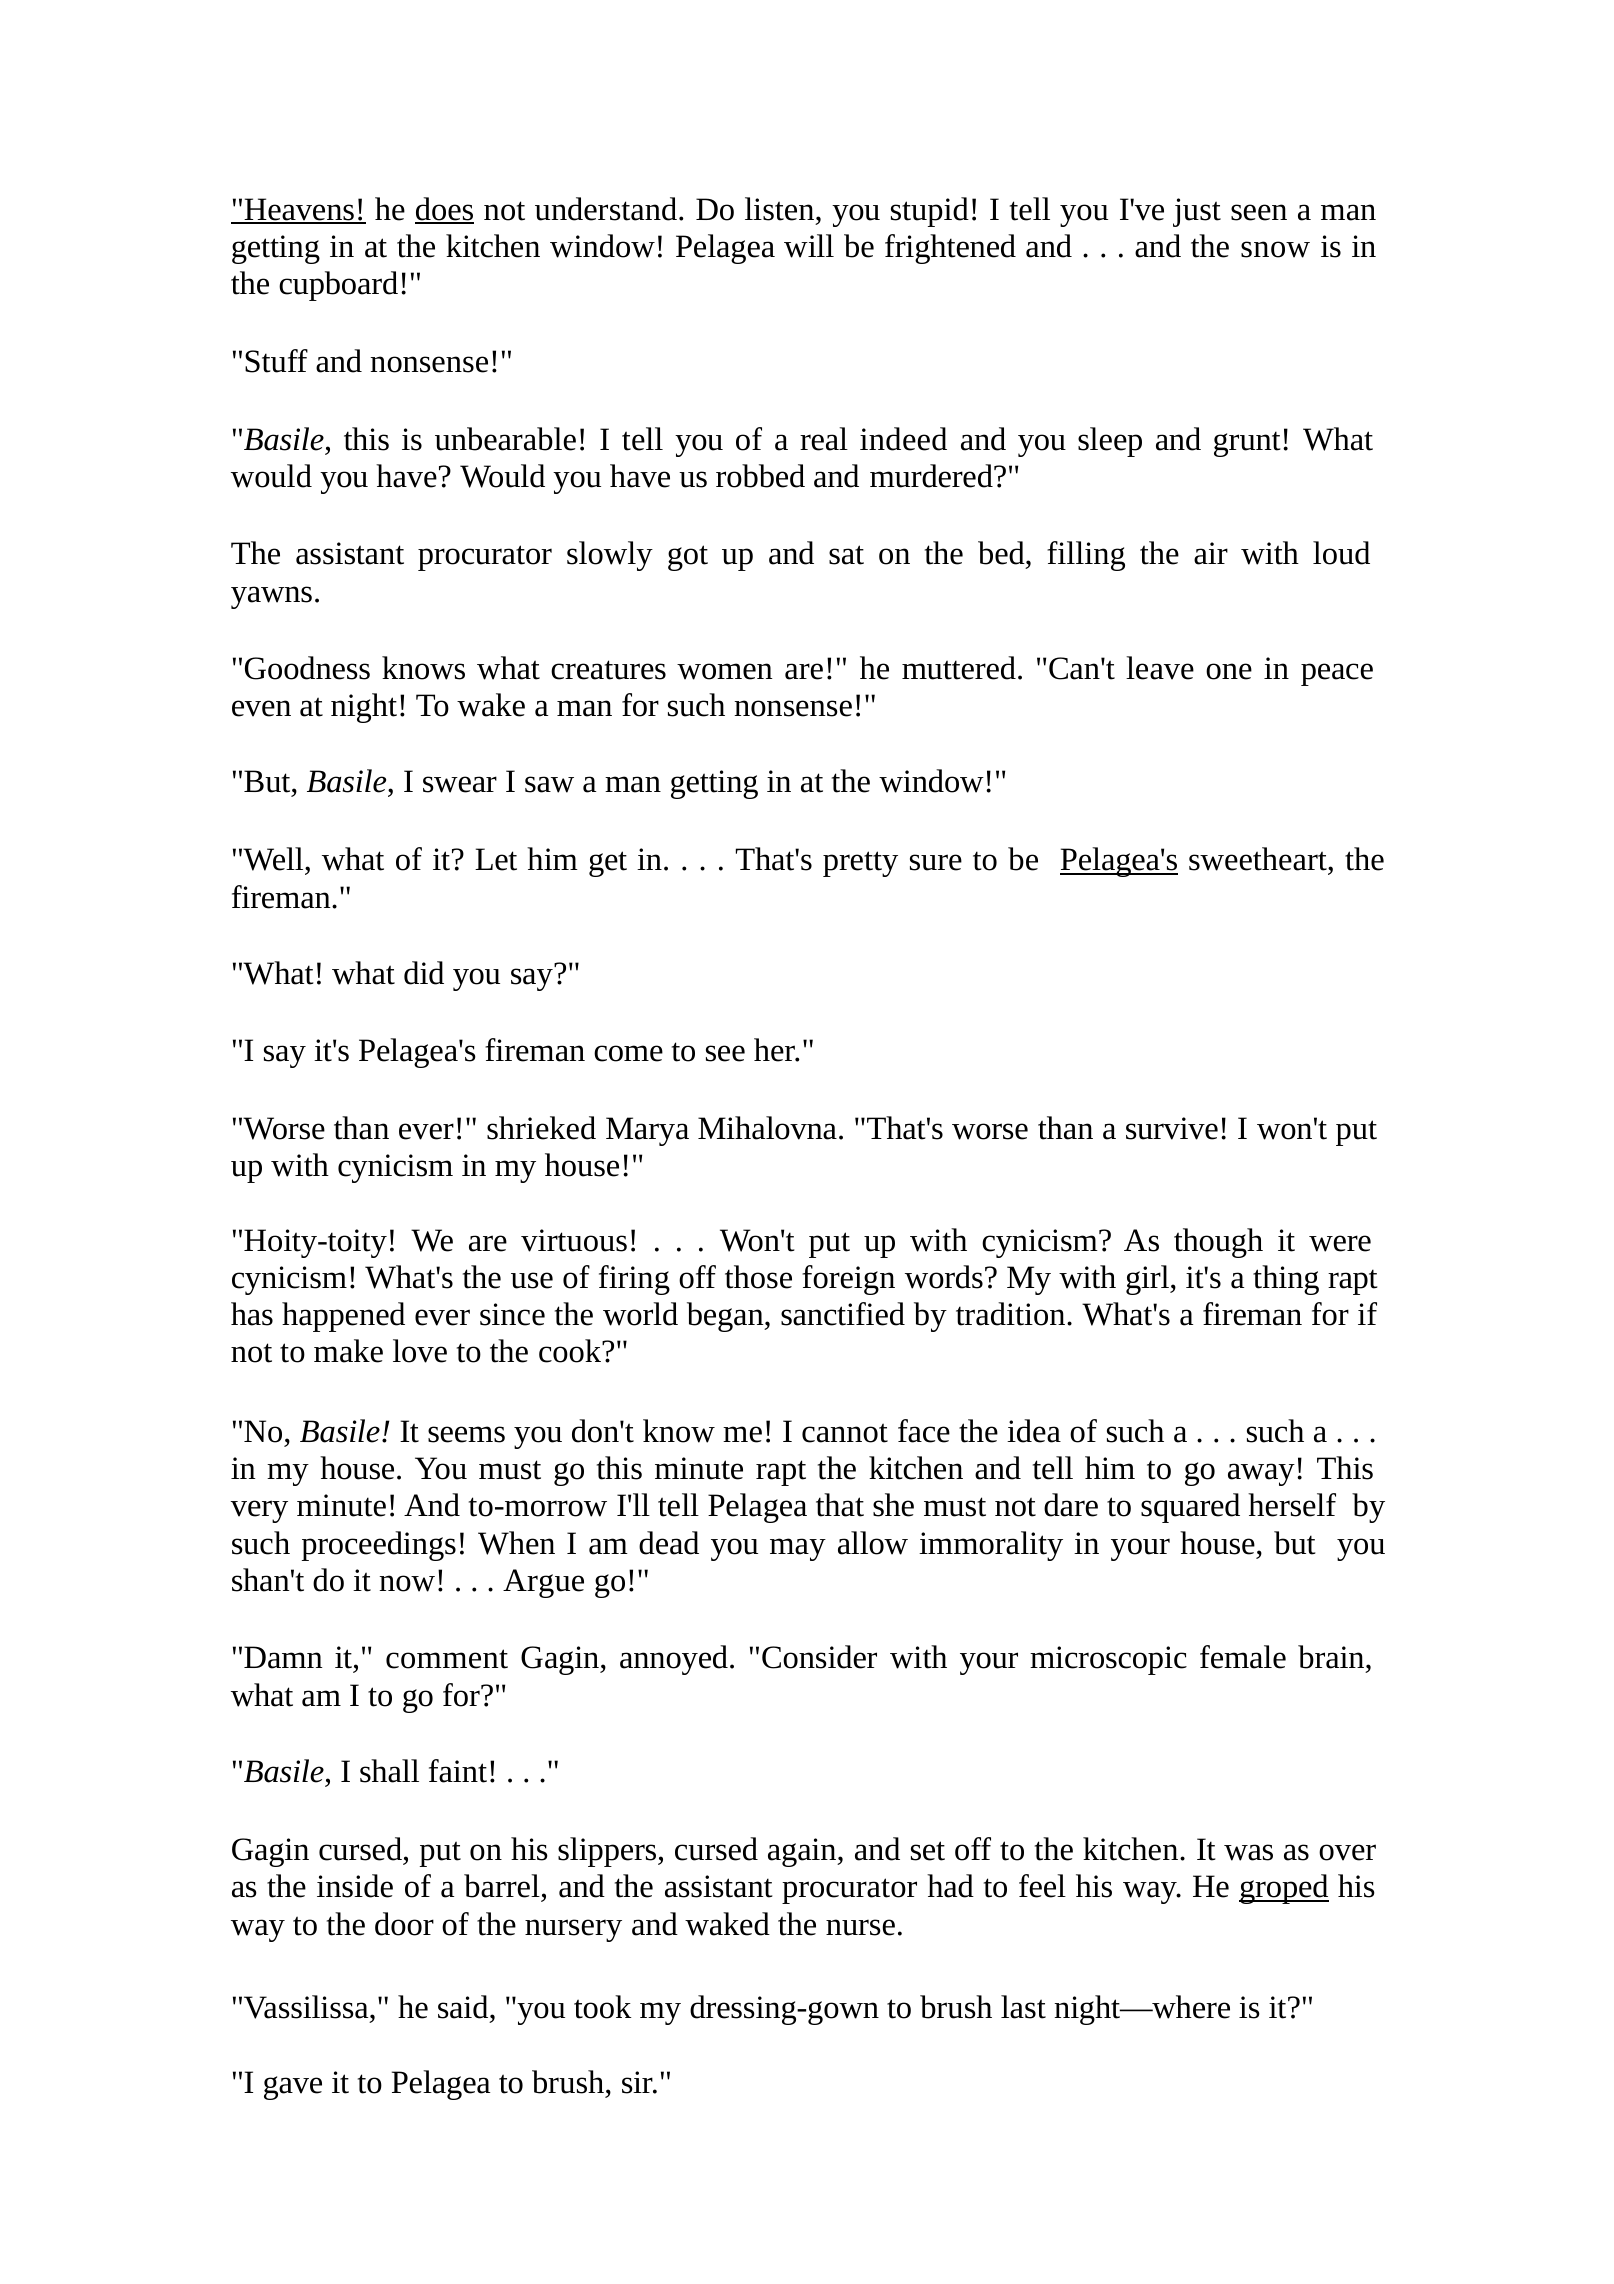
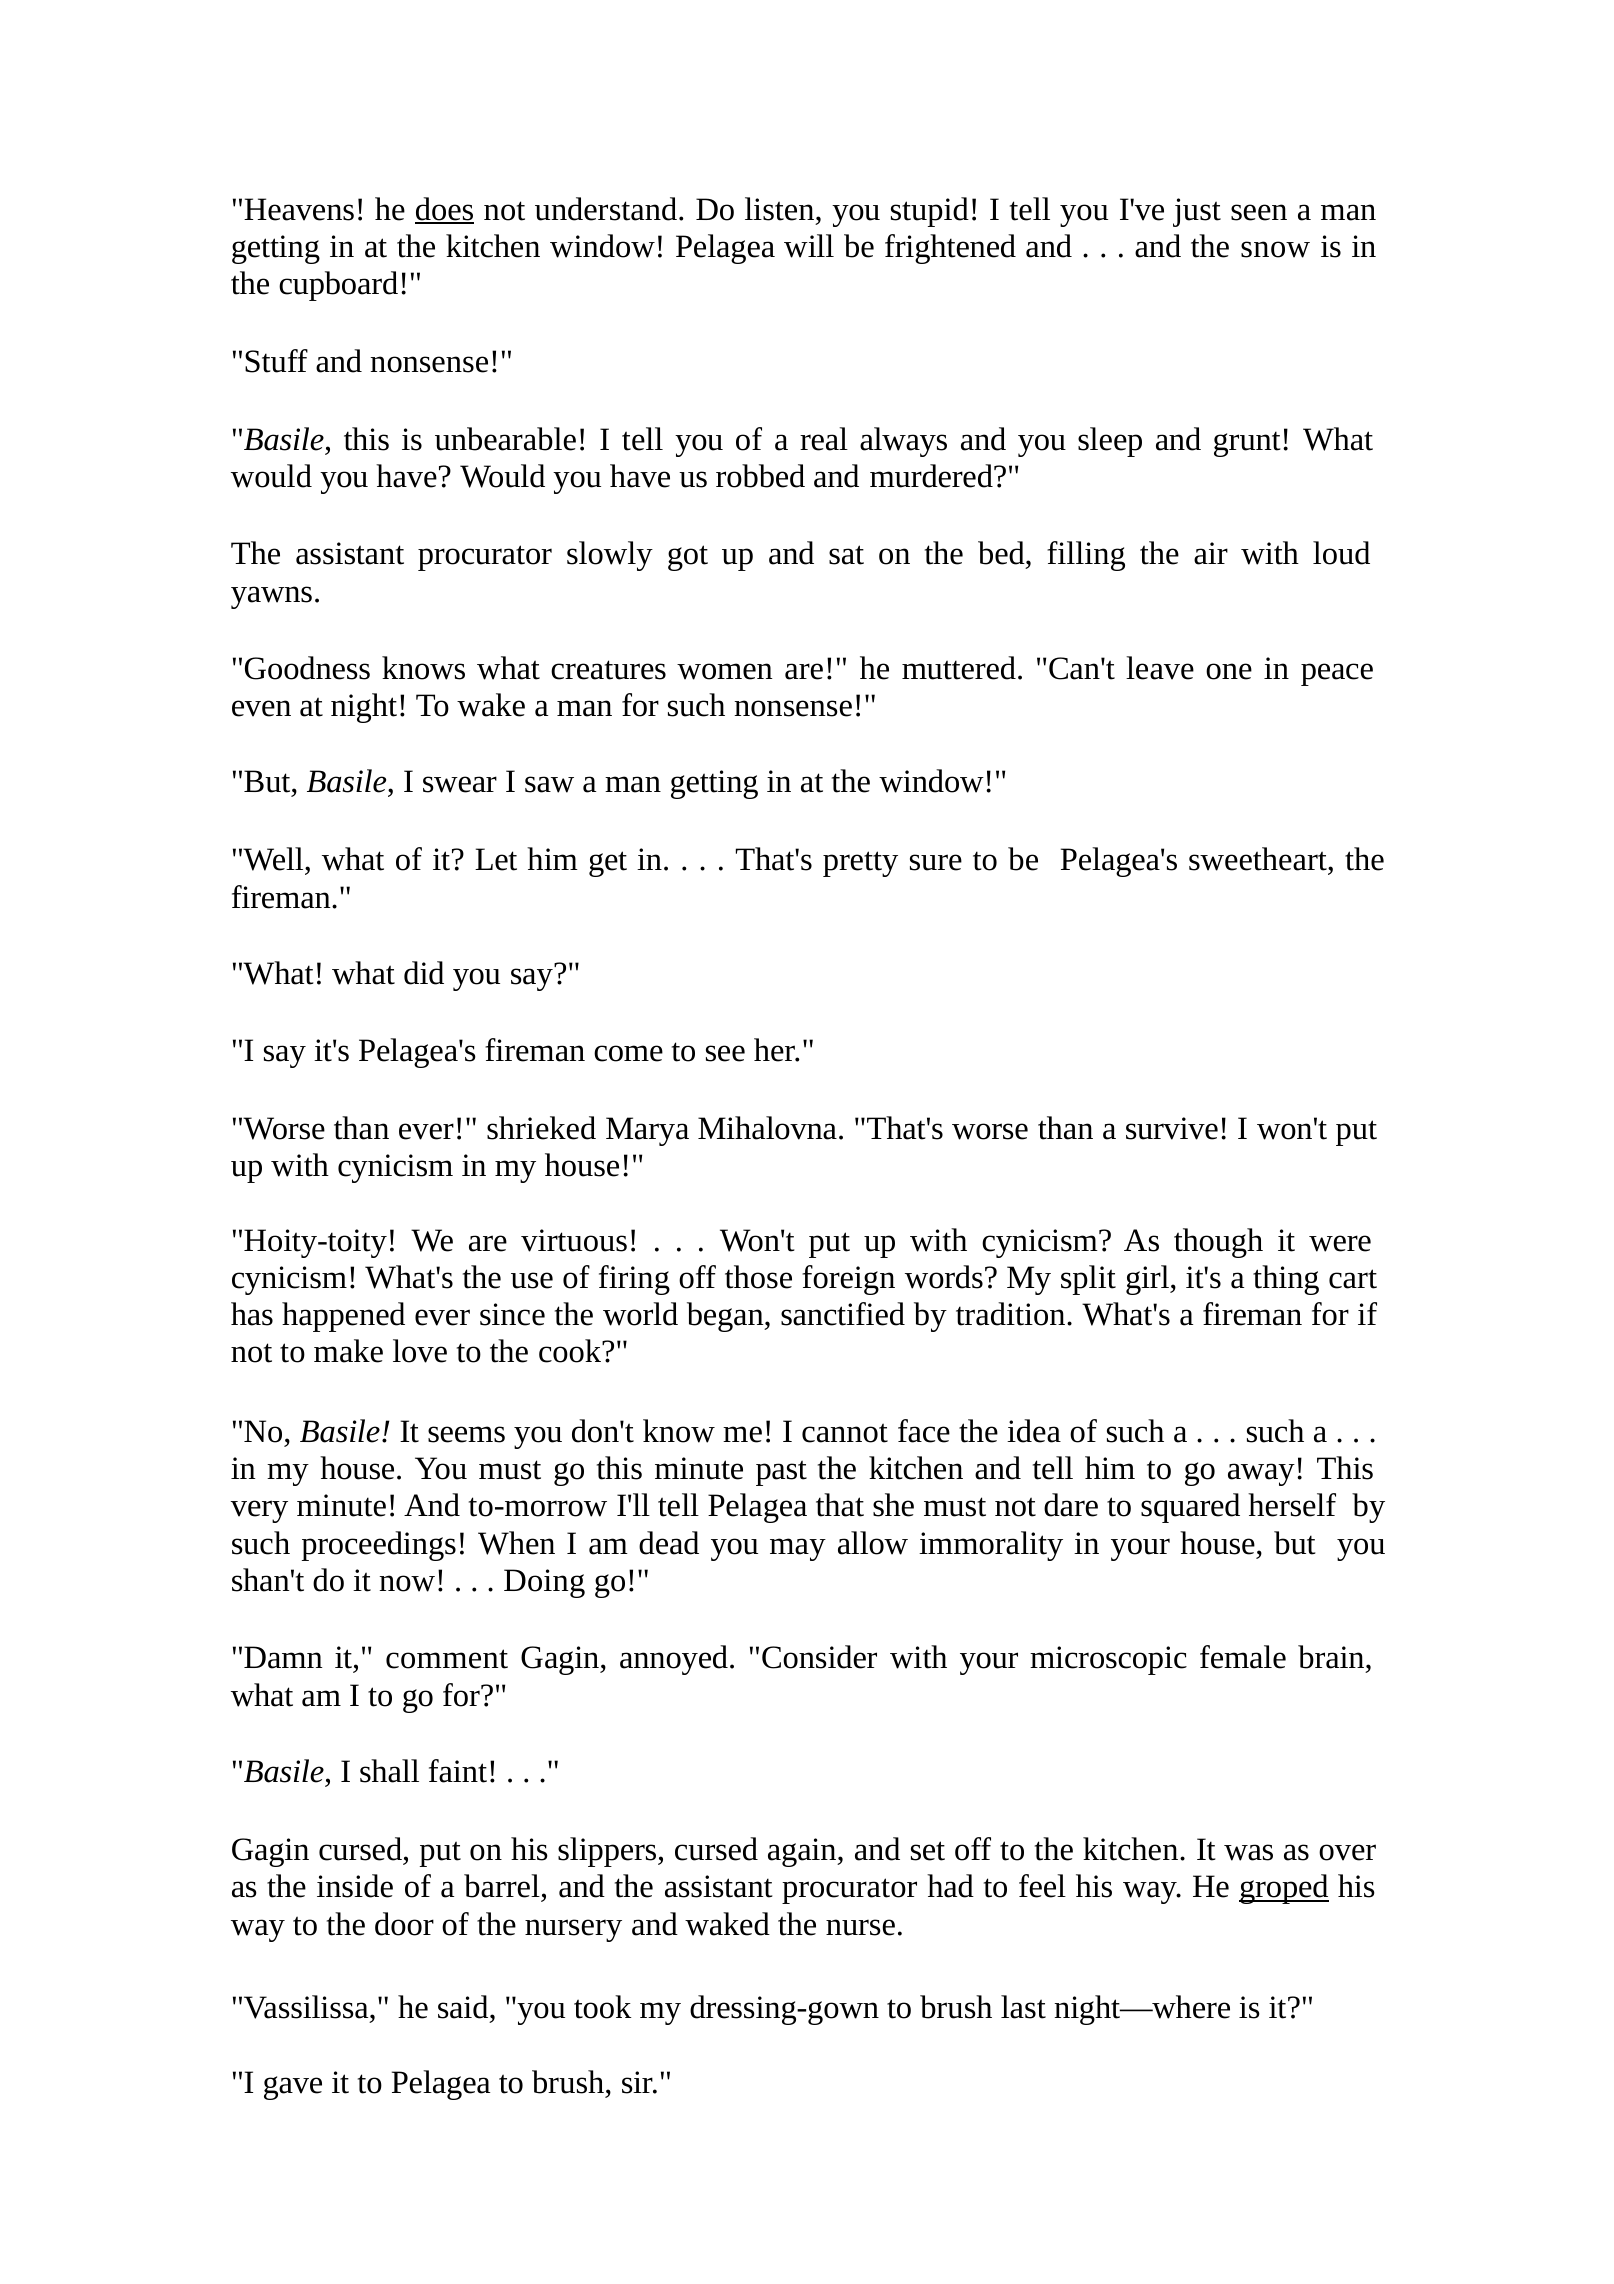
Heavens underline: present -> none
indeed: indeed -> always
Pelagea's at (1119, 860) underline: present -> none
My with: with -> split
thing rapt: rapt -> cart
minute rapt: rapt -> past
Argue: Argue -> Doing
